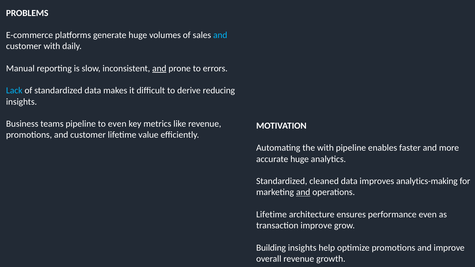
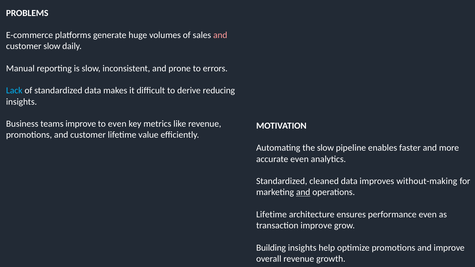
and at (220, 35) colour: light blue -> pink
customer with: with -> slow
and at (159, 68) underline: present -> none
teams pipeline: pipeline -> improve
the with: with -> slow
accurate huge: huge -> even
analytics-making: analytics-making -> without-making
